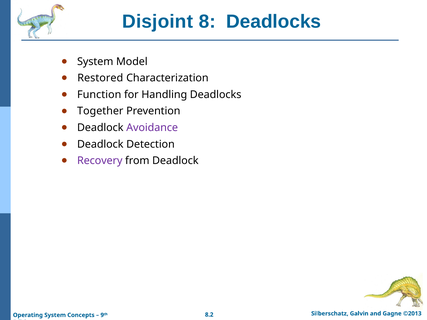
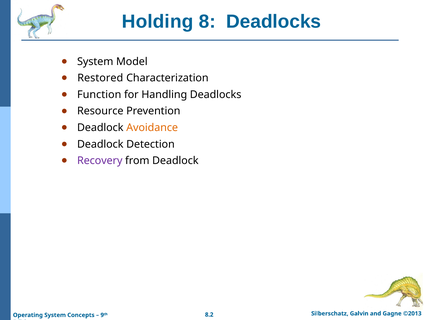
Disjoint: Disjoint -> Holding
Together: Together -> Resource
Avoidance colour: purple -> orange
